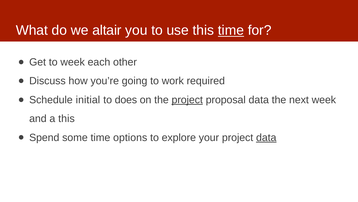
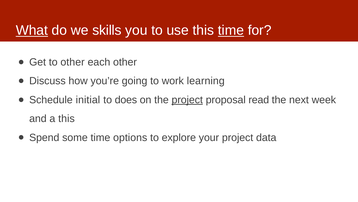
What underline: none -> present
altair: altair -> skills
to week: week -> other
required: required -> learning
proposal data: data -> read
data at (266, 137) underline: present -> none
